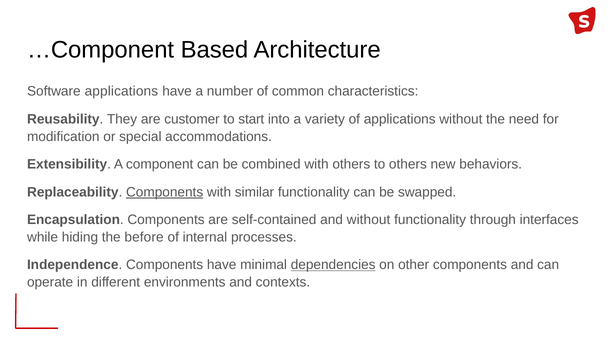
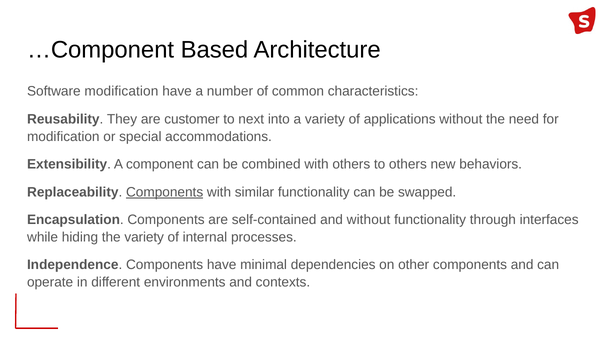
Software applications: applications -> modification
start: start -> next
the before: before -> variety
dependencies underline: present -> none
